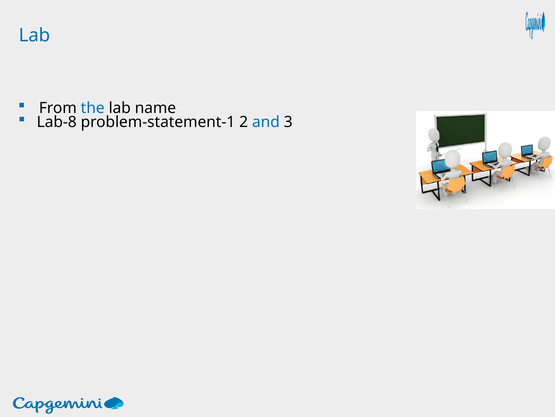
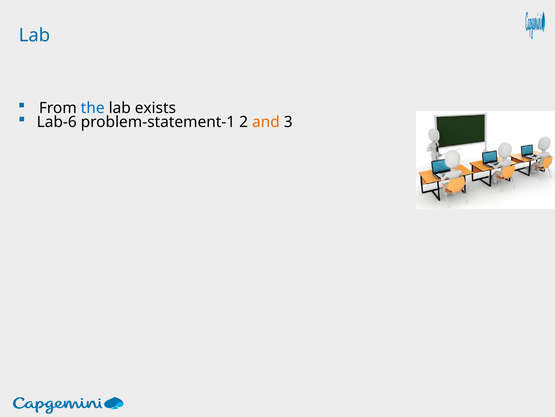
name: name -> exists
Lab-8: Lab-8 -> Lab-6
and colour: blue -> orange
